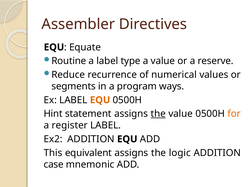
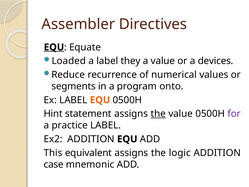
EQU at (54, 47) underline: none -> present
Routine: Routine -> Loaded
type: type -> they
reserve: reserve -> devices
ways: ways -> onto
for colour: orange -> purple
register: register -> practice
